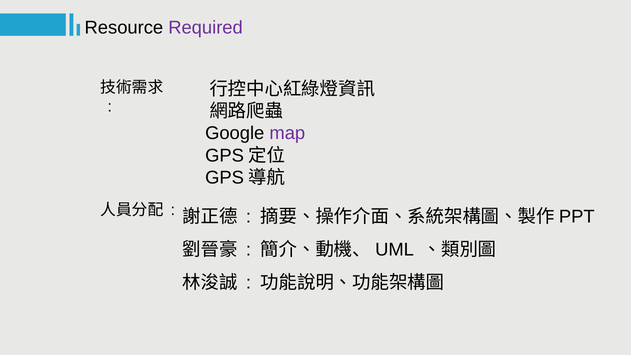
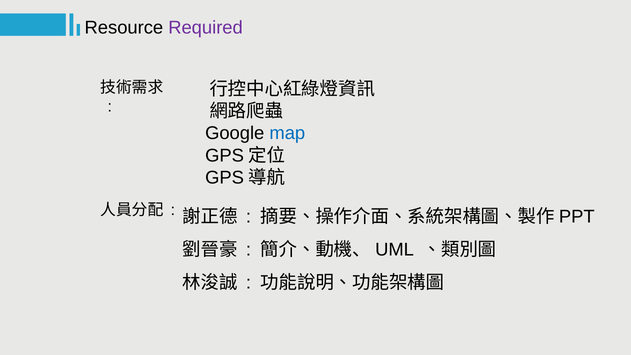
map colour: purple -> blue
